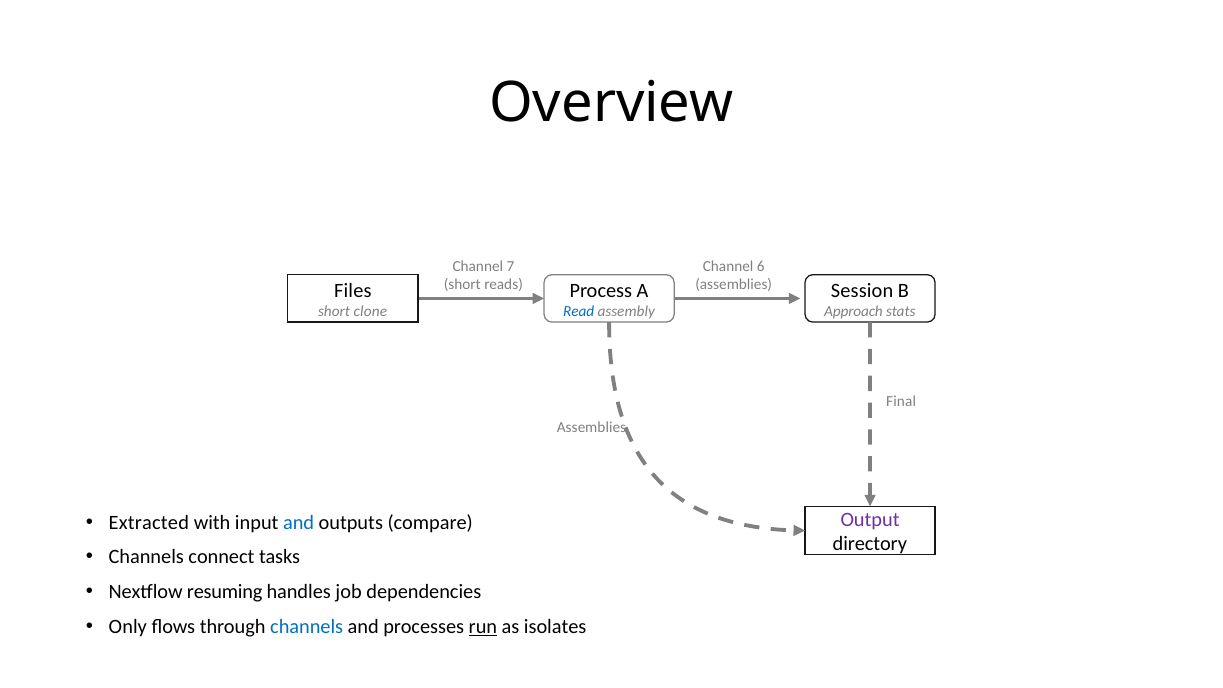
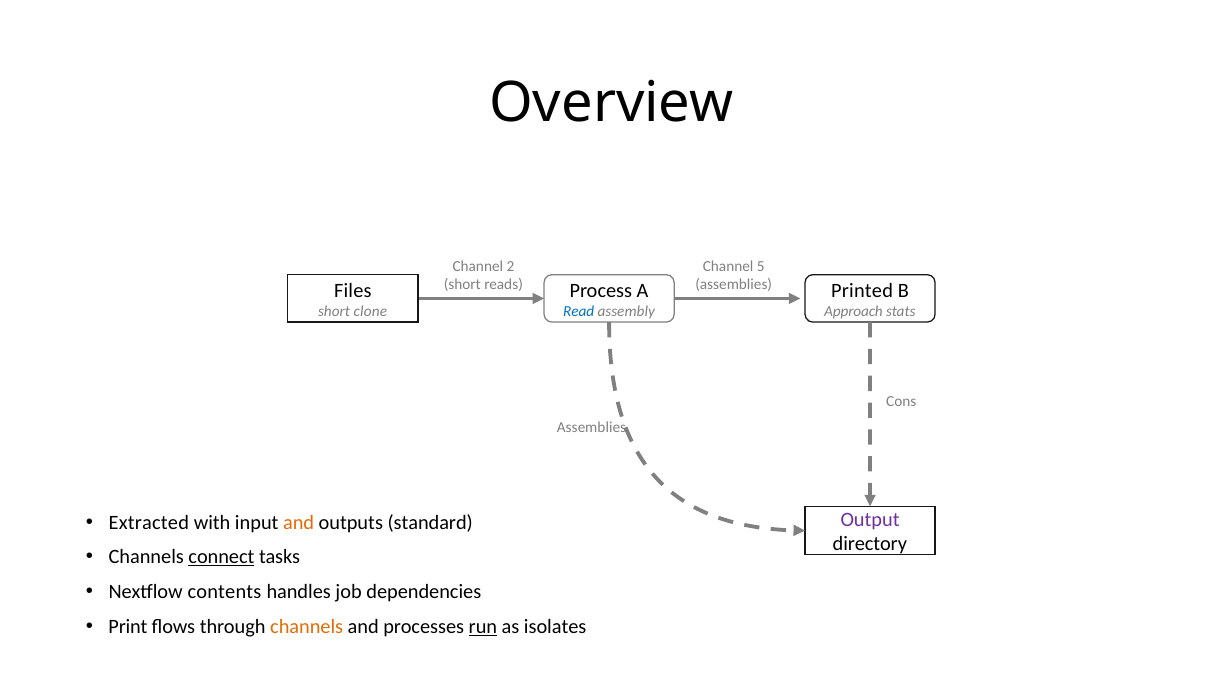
7: 7 -> 2
6: 6 -> 5
Session: Session -> Printed
Final: Final -> Cons
and at (299, 522) colour: blue -> orange
compare: compare -> standard
connect underline: none -> present
resuming: resuming -> contents
Only: Only -> Print
channels at (307, 626) colour: blue -> orange
